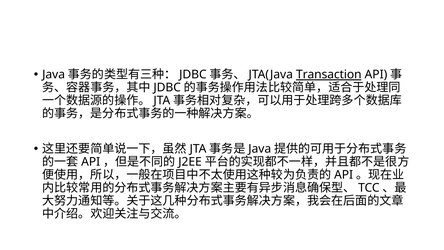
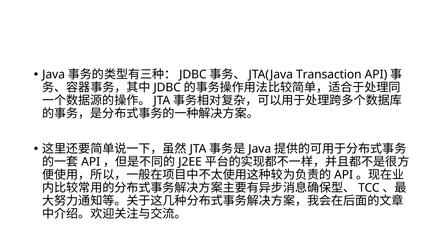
Transaction underline: present -> none
